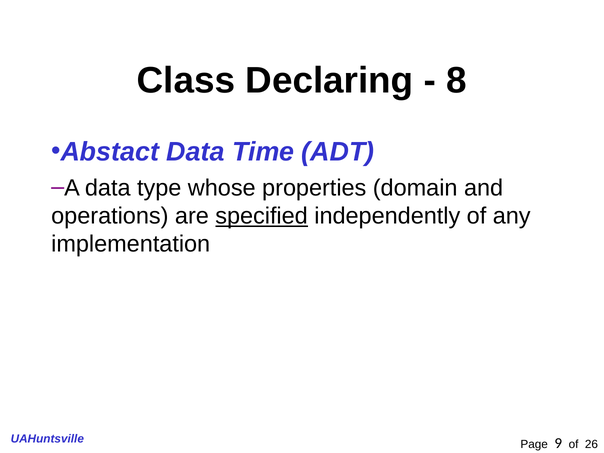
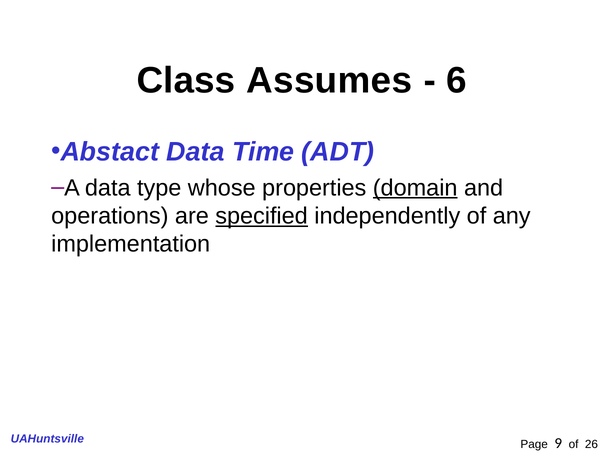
Declaring: Declaring -> Assumes
8: 8 -> 6
domain underline: none -> present
